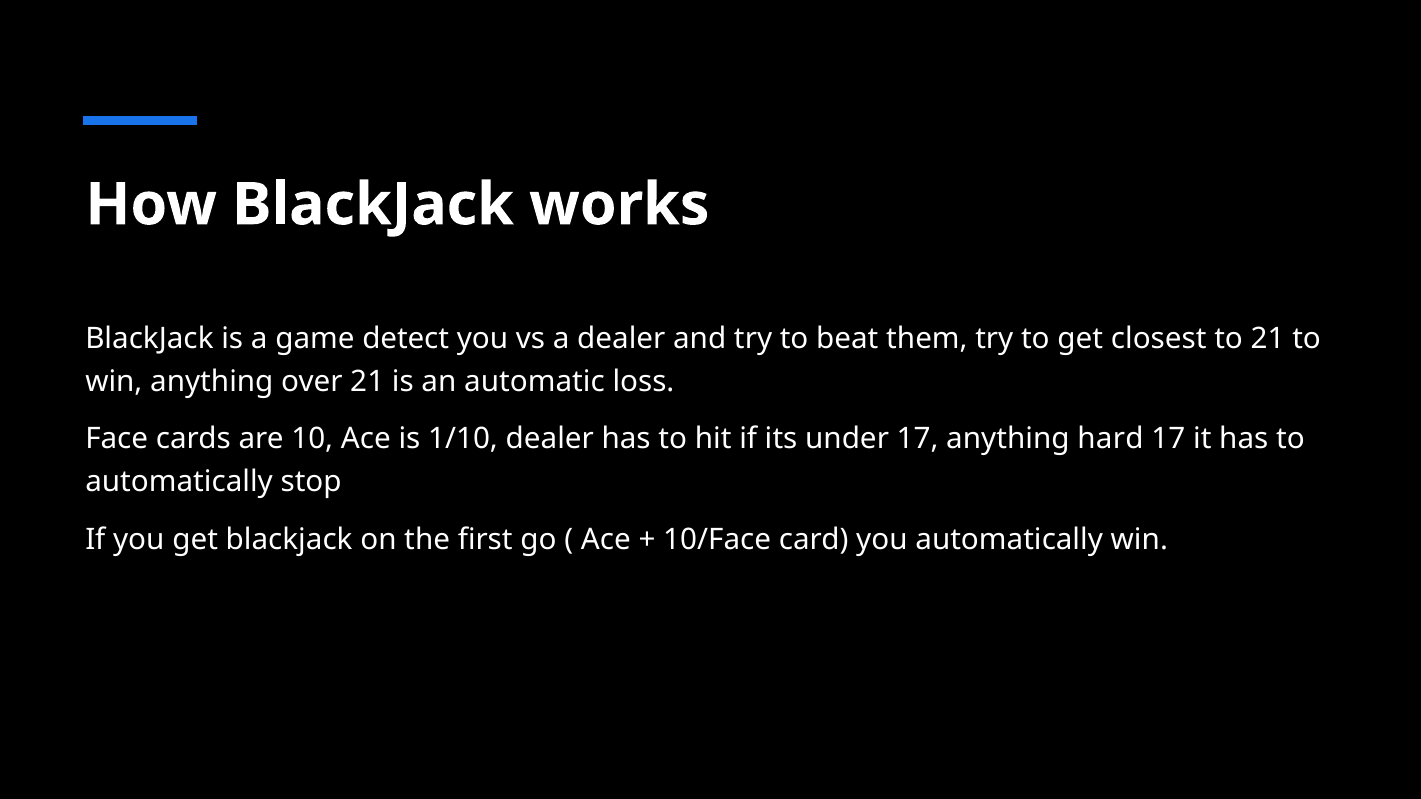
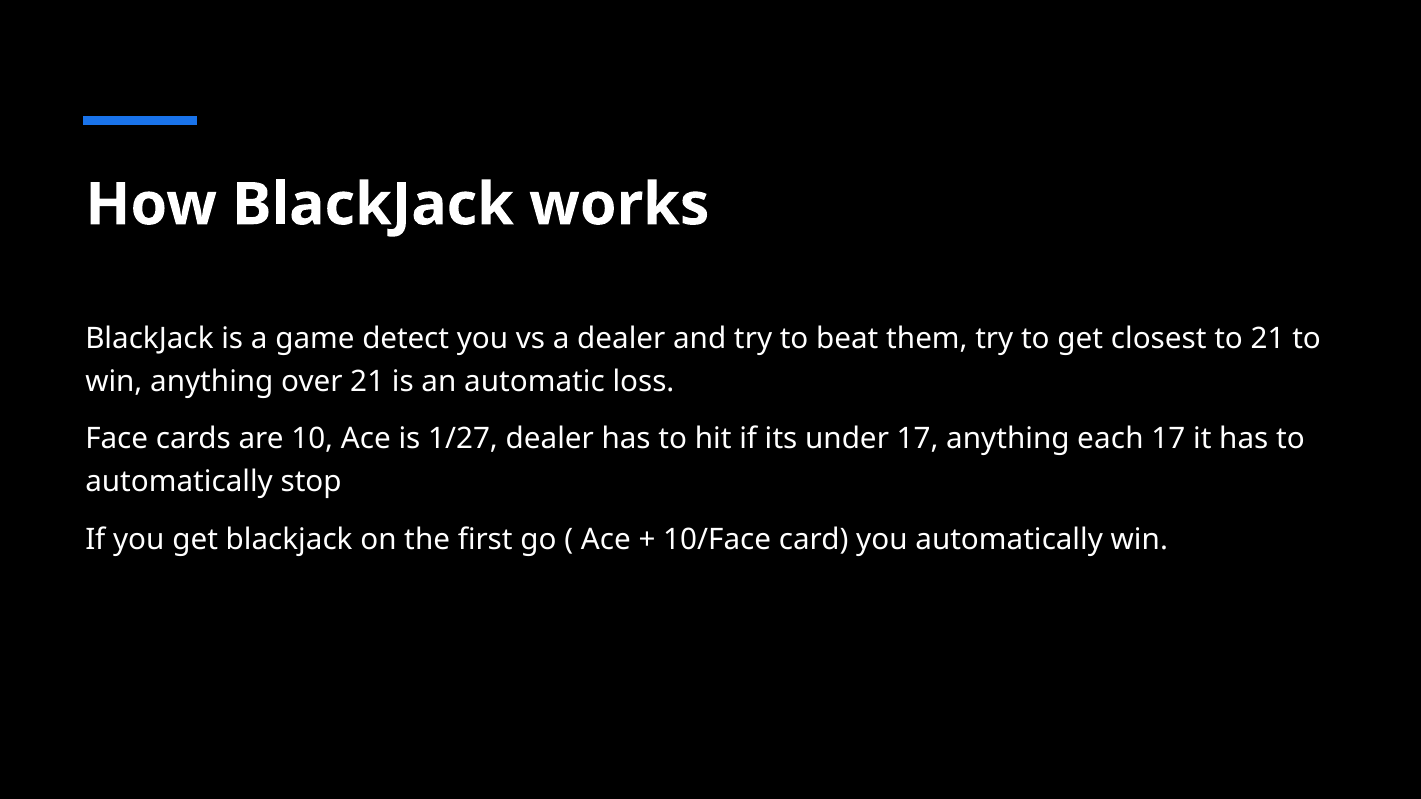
1/10: 1/10 -> 1/27
hard: hard -> each
